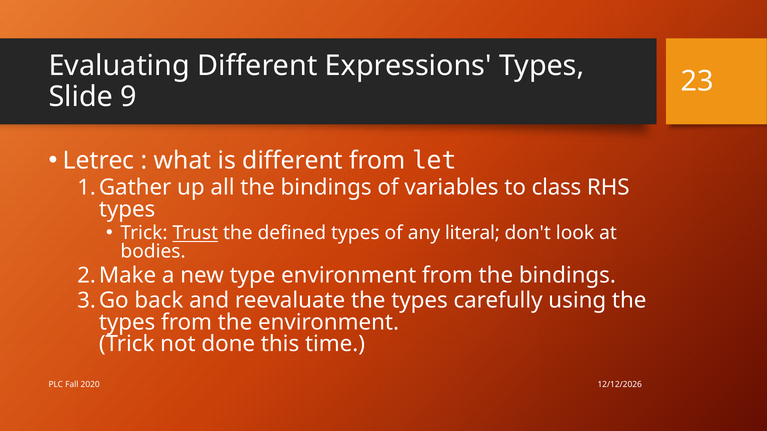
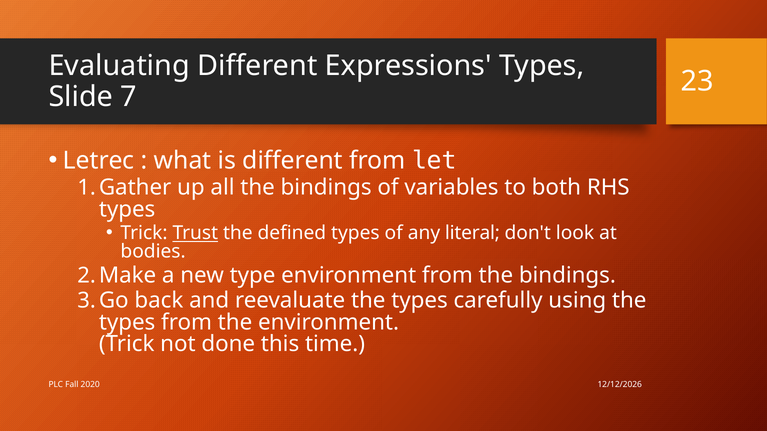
9: 9 -> 7
class: class -> both
